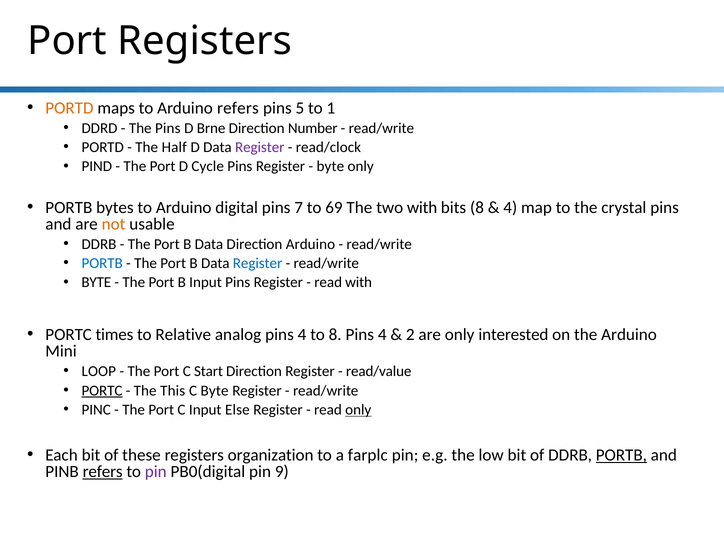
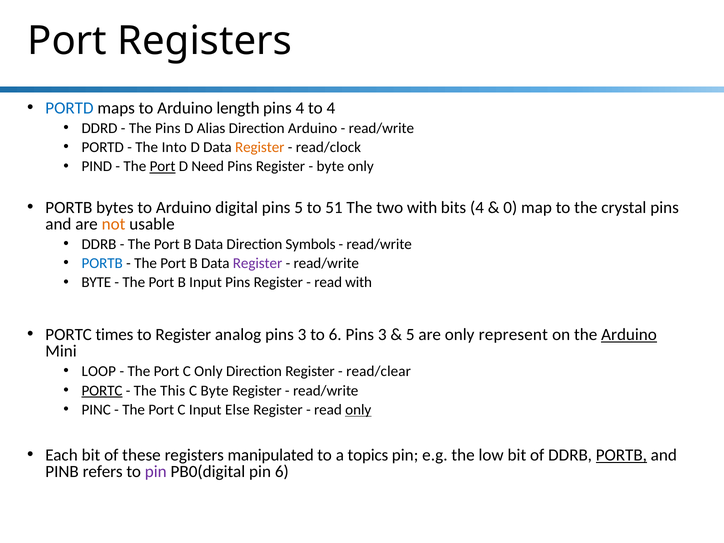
PORTD at (69, 108) colour: orange -> blue
Arduino refers: refers -> length
pins 5: 5 -> 4
to 1: 1 -> 4
Brne: Brne -> Alias
Direction Number: Number -> Arduino
Half: Half -> Into
Register at (260, 147) colour: purple -> orange
Port at (163, 167) underline: none -> present
Cycle: Cycle -> Need
pins 7: 7 -> 5
69: 69 -> 51
bits 8: 8 -> 4
4 at (510, 207): 4 -> 0
Direction Arduino: Arduino -> Symbols
Register at (258, 263) colour: blue -> purple
to Relative: Relative -> Register
analog pins 4: 4 -> 3
to 8: 8 -> 6
4 at (382, 335): 4 -> 3
2 at (410, 335): 2 -> 5
interested: interested -> represent
Arduino at (629, 335) underline: none -> present
C Start: Start -> Only
read/value: read/value -> read/clear
organization: organization -> manipulated
farplc: farplc -> topics
refers at (103, 472) underline: present -> none
pin 9: 9 -> 6
